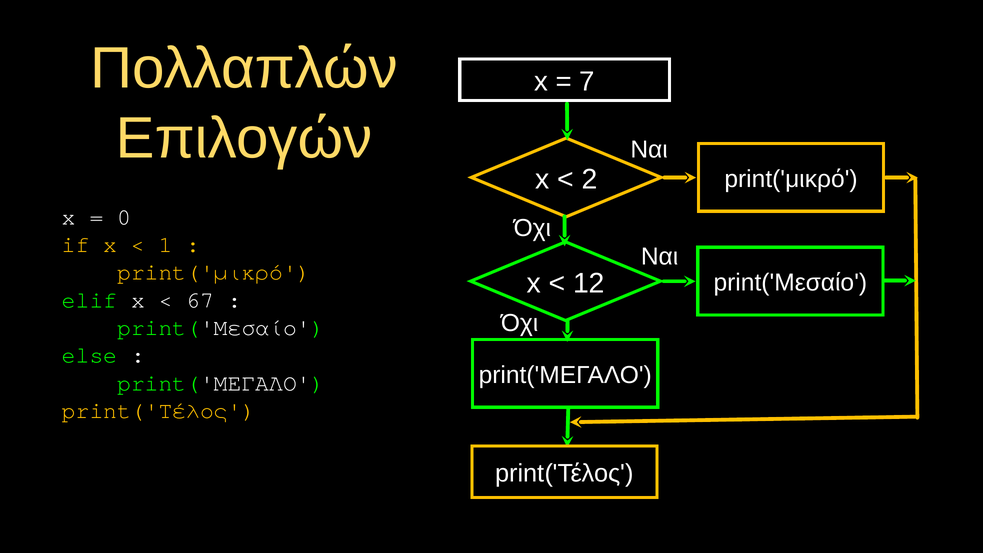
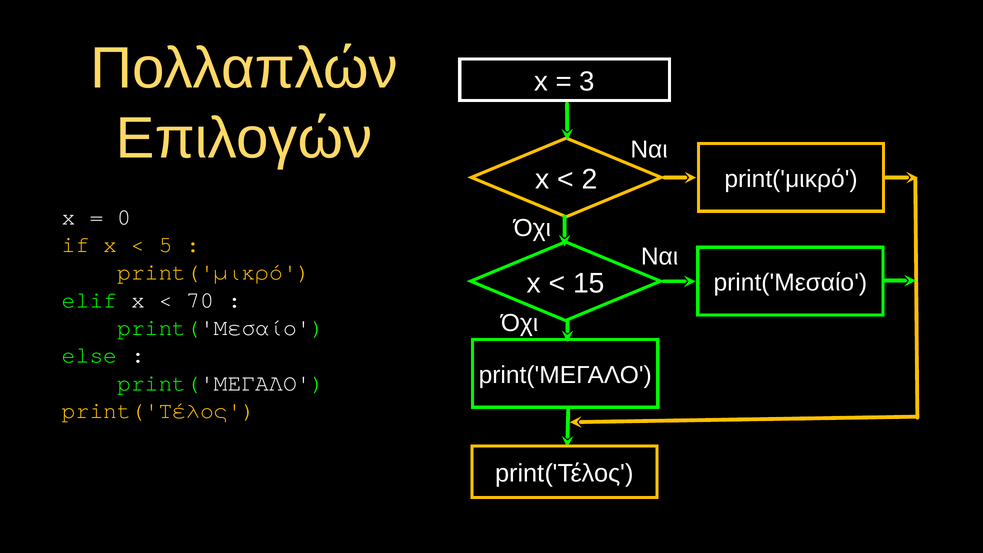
7: 7 -> 3
1: 1 -> 5
12: 12 -> 15
67: 67 -> 70
